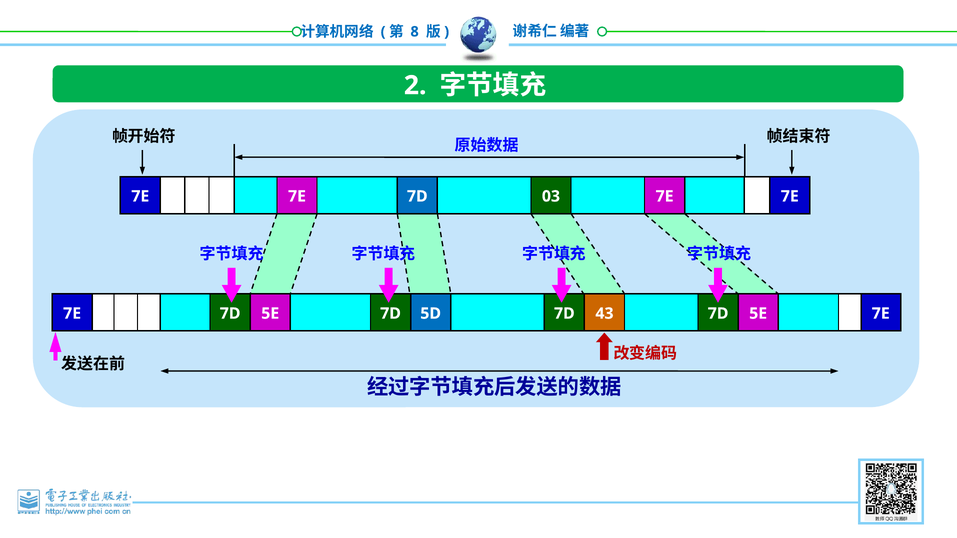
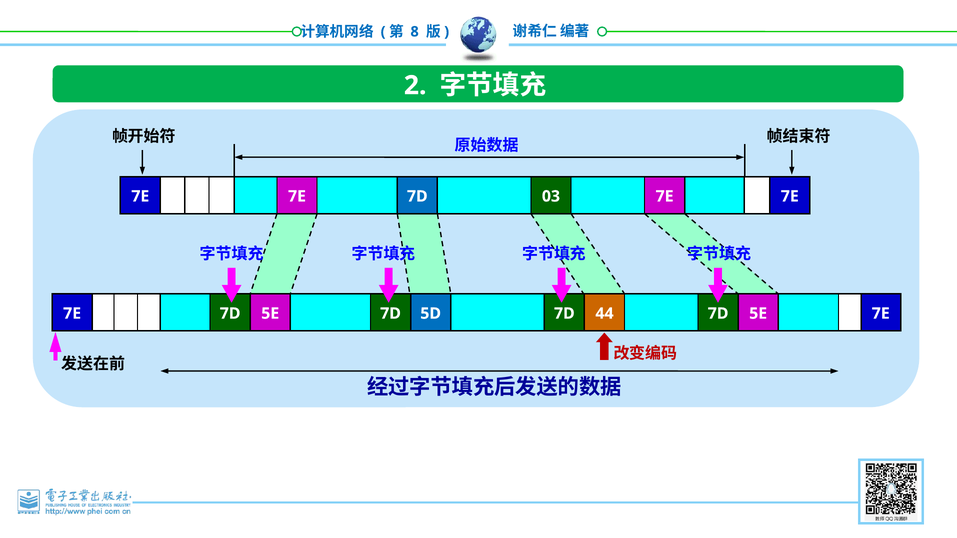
43: 43 -> 44
